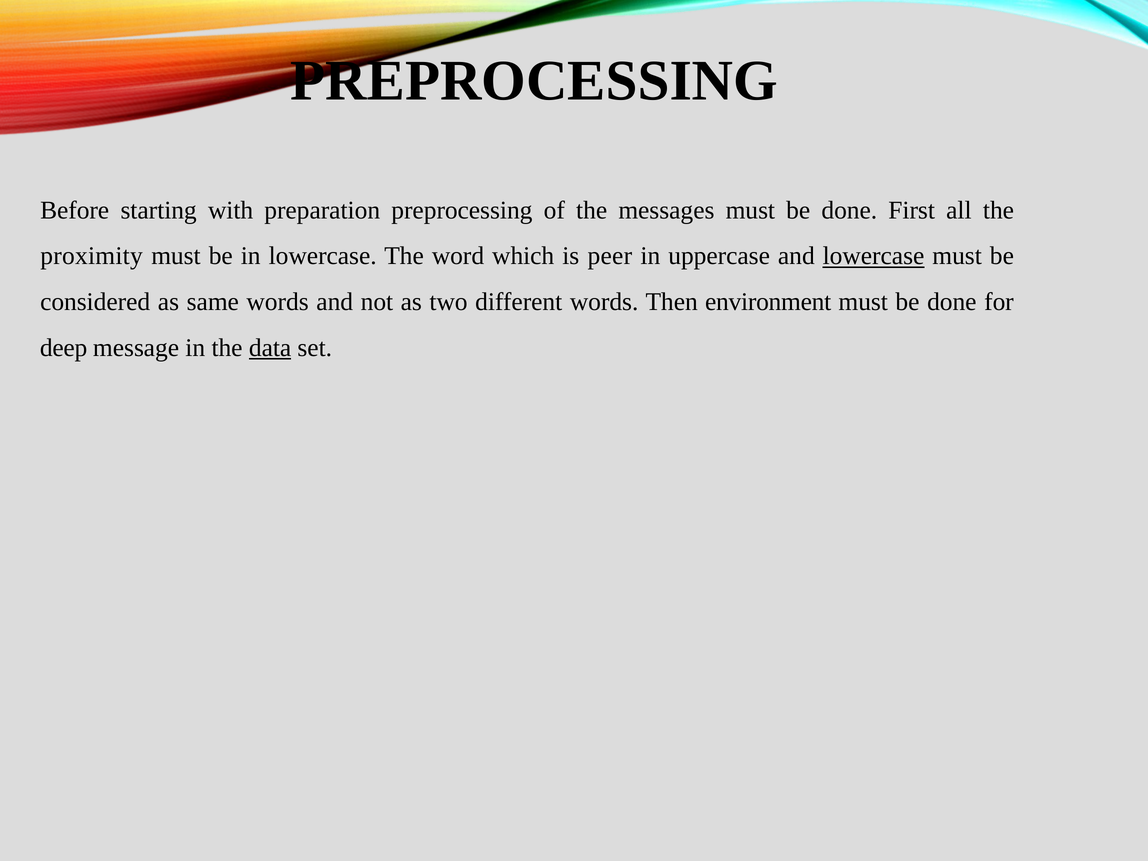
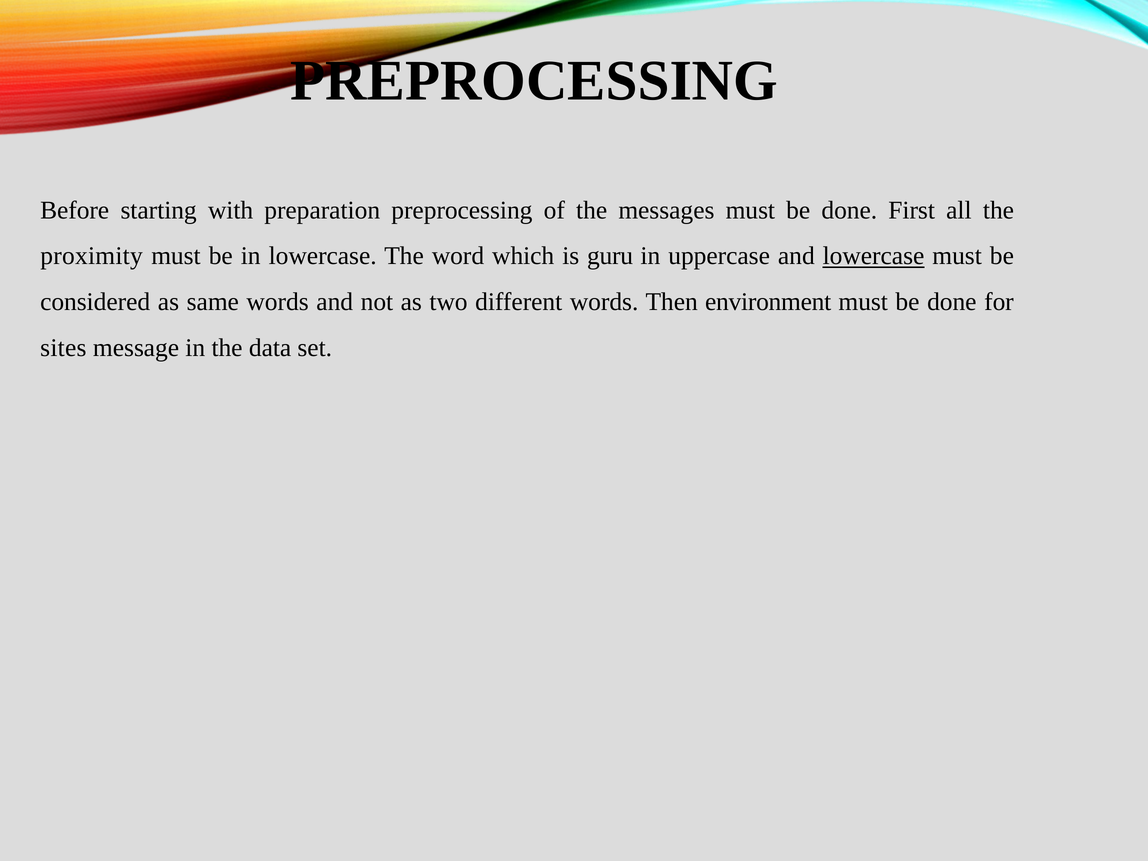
peer: peer -> guru
deep: deep -> sites
data underline: present -> none
